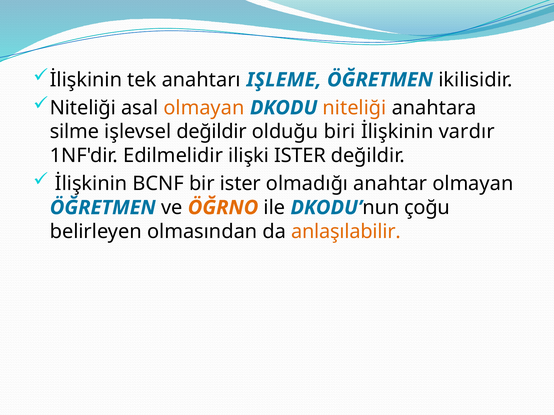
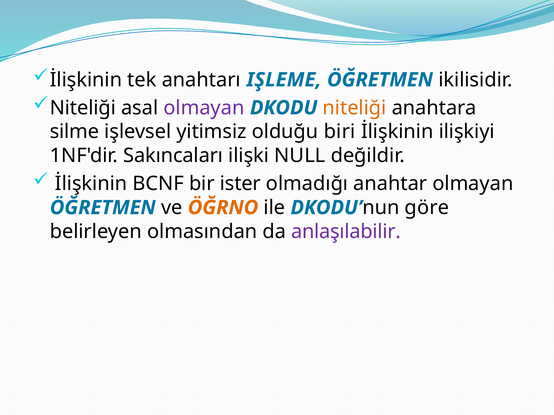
olmayan at (204, 108) colour: orange -> purple
işlevsel değildir: değildir -> yitimsiz
vardır: vardır -> ilişkiyi
Edilmelidir: Edilmelidir -> Sakıncaları
ilişki ISTER: ISTER -> NULL
çoğu: çoğu -> göre
anlaşılabilir colour: orange -> purple
